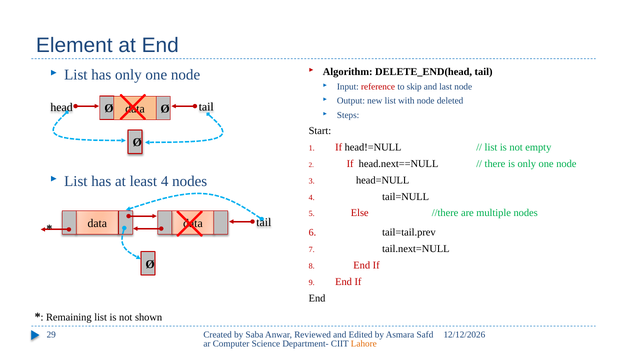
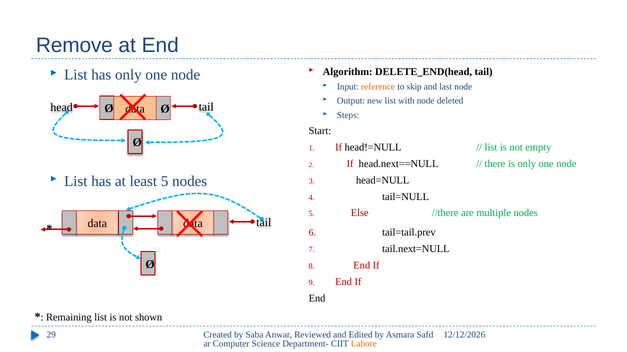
Element: Element -> Remove
reference colour: red -> orange
least 4: 4 -> 5
